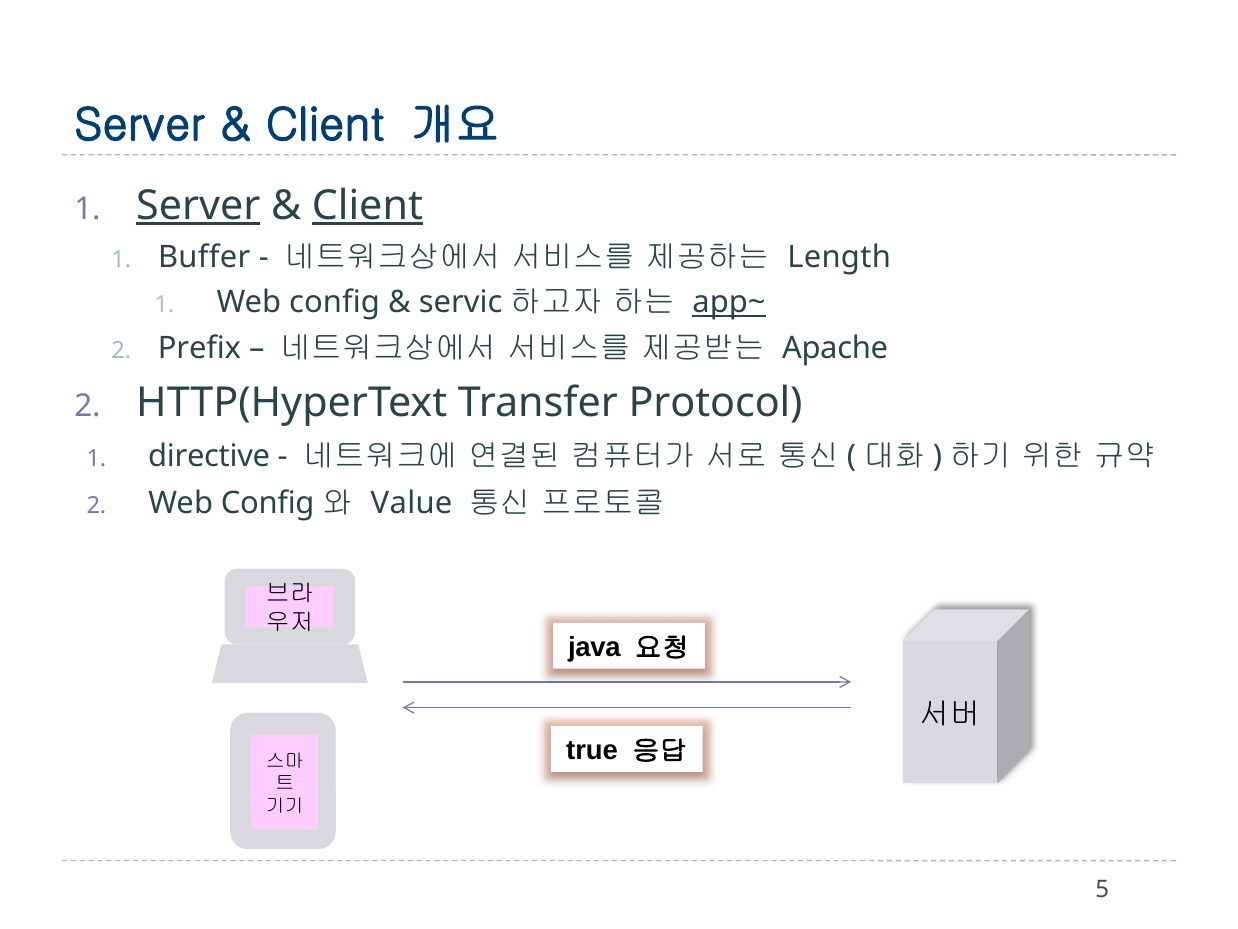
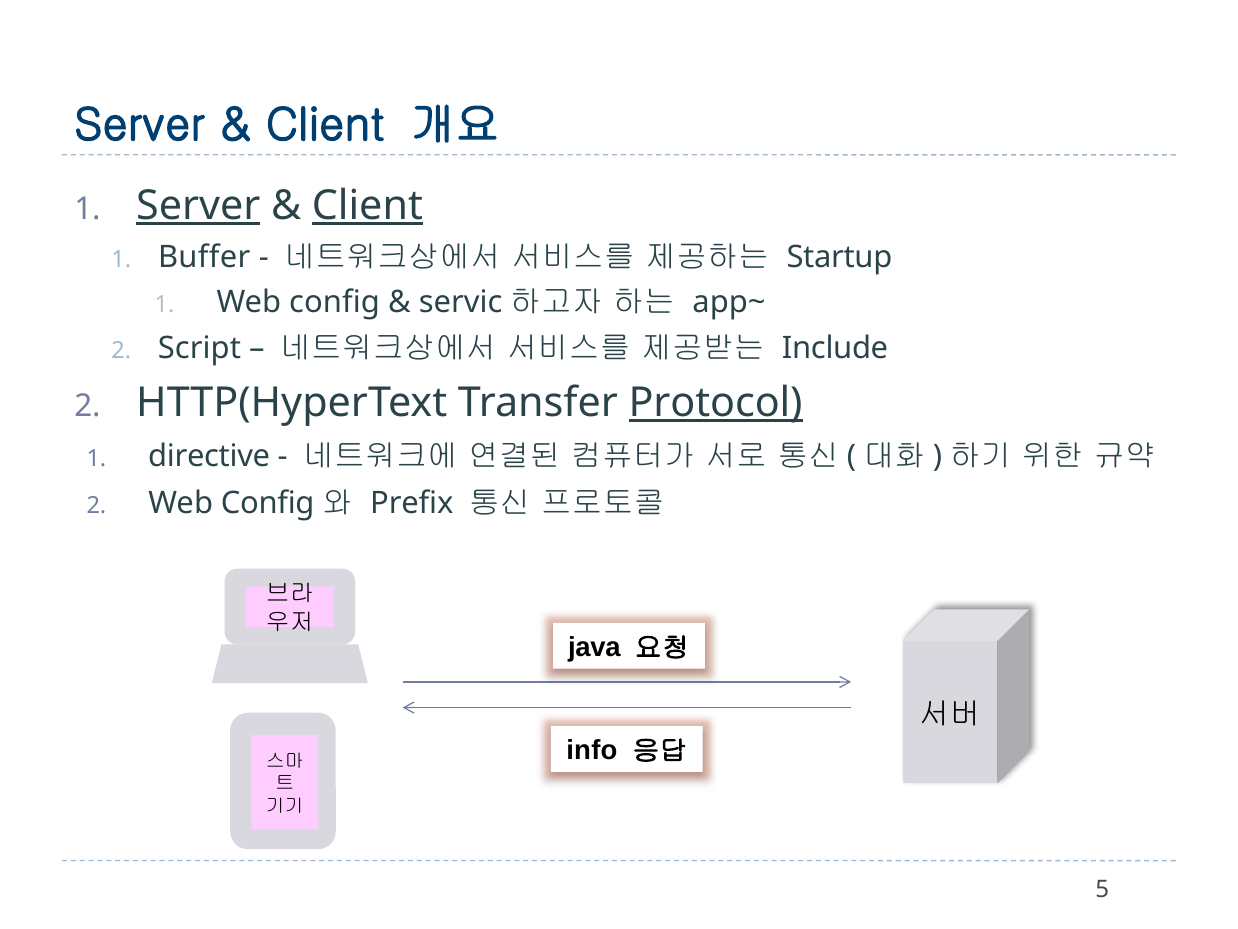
Length: Length -> Startup
app~ underline: present -> none
Prefix: Prefix -> Script
Apache: Apache -> Include
Protocol underline: none -> present
Value: Value -> Prefix
true: true -> info
